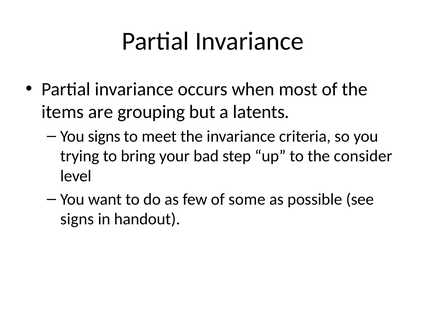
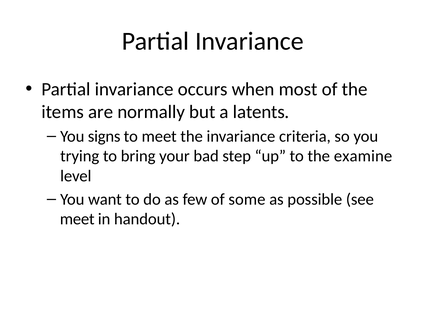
grouping: grouping -> normally
consider: consider -> examine
signs at (77, 219): signs -> meet
